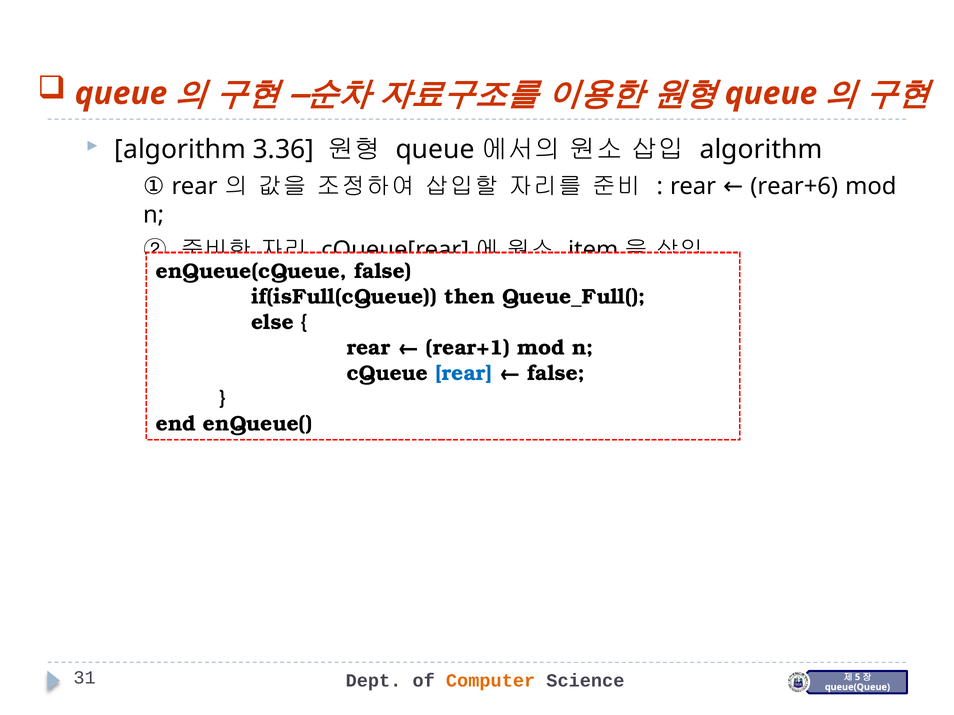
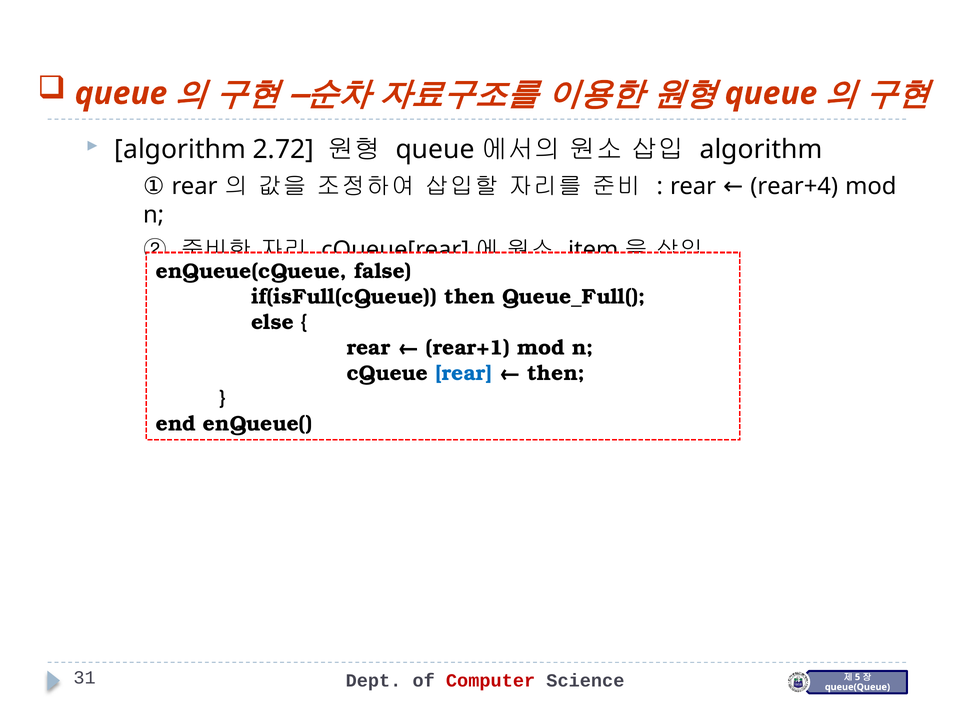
3.36: 3.36 -> 2.72
rear+6: rear+6 -> rear+4
false at (556, 373): false -> then
Computer colour: orange -> red
